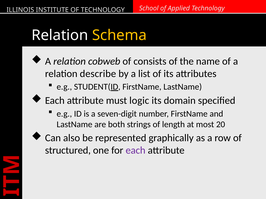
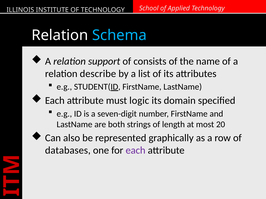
Schema colour: yellow -> light blue
cobweb: cobweb -> support
structured: structured -> databases
